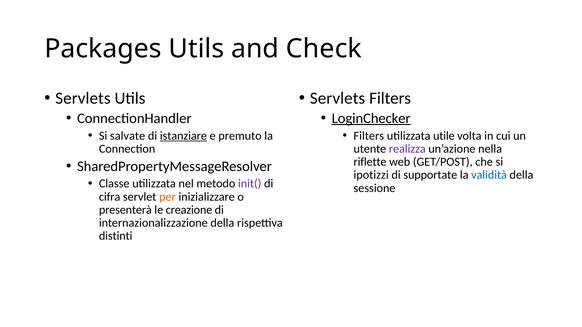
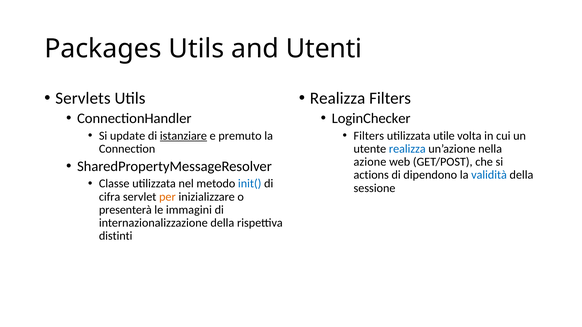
Check: Check -> Utenti
Servlets at (338, 98): Servlets -> Realizza
LoginChecker underline: present -> none
salvate: salvate -> update
realizza at (407, 149) colour: purple -> blue
riflette: riflette -> azione
ipotizzi: ipotizzi -> actions
supportate: supportate -> dipendono
init( colour: purple -> blue
creazione: creazione -> immagini
